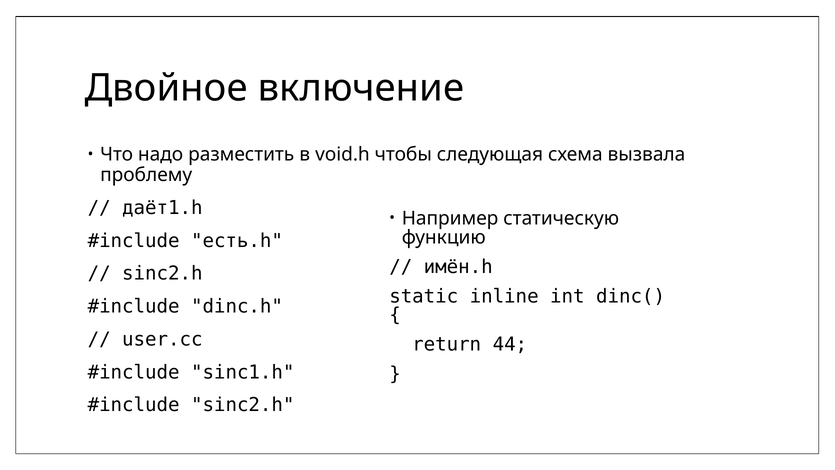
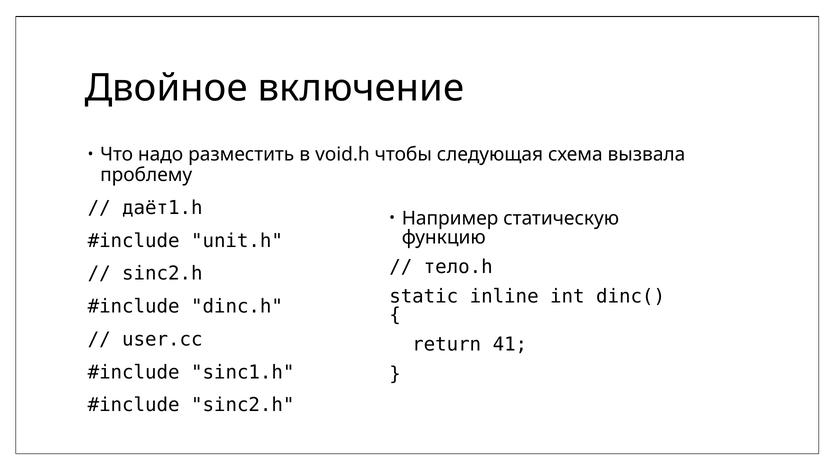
есть.h: есть.h -> unit.h
имён.h: имён.h -> тело.h
44: 44 -> 41
